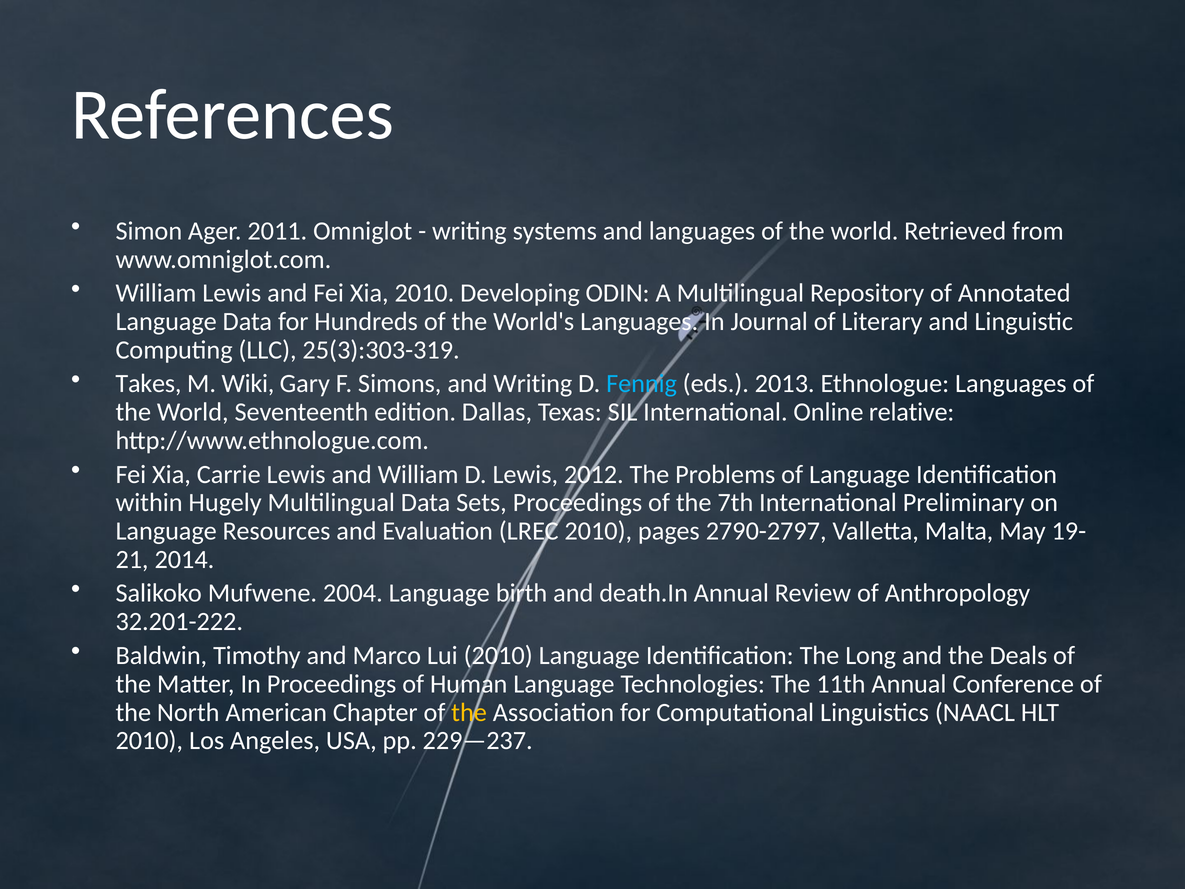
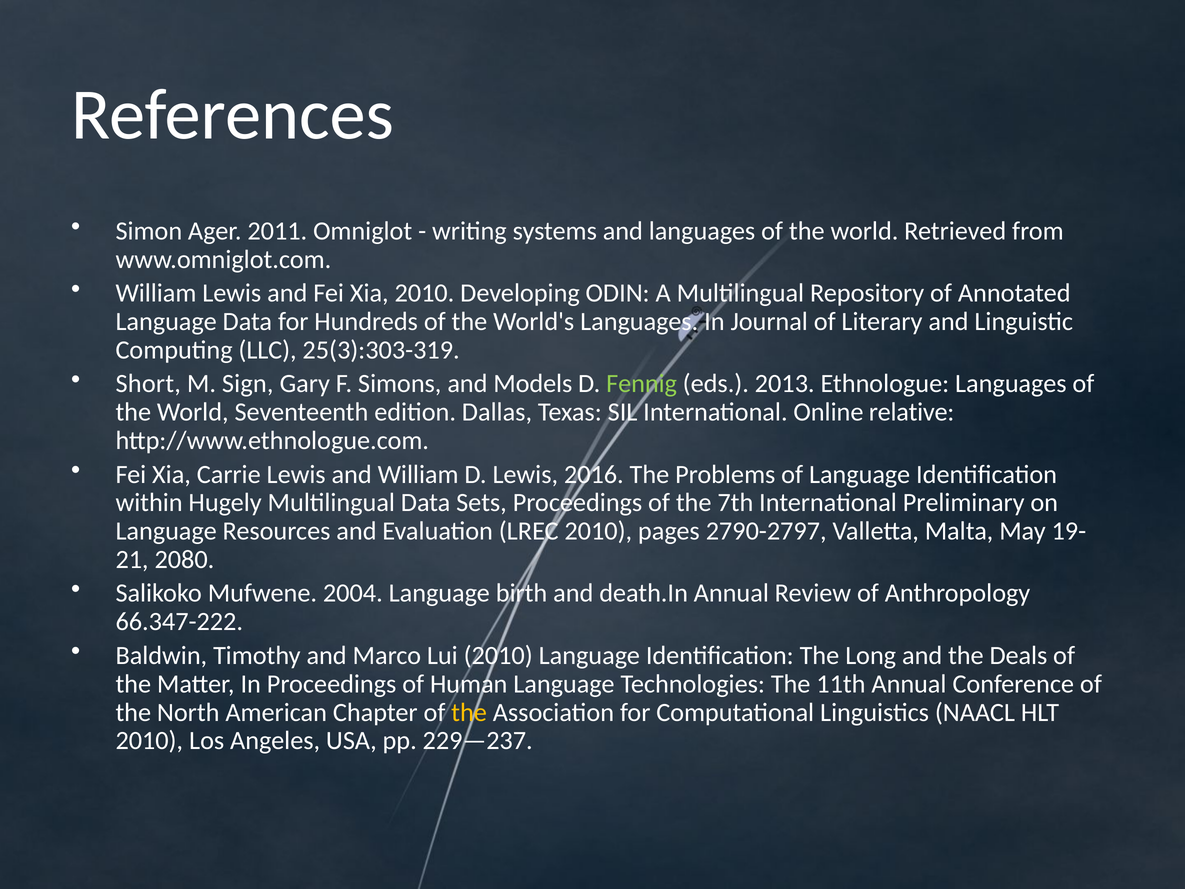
Takes: Takes -> Short
Wiki: Wiki -> Sign
and Writing: Writing -> Models
Fennig colour: light blue -> light green
2012: 2012 -> 2016
2014: 2014 -> 2080
32.201-222: 32.201-222 -> 66.347-222
